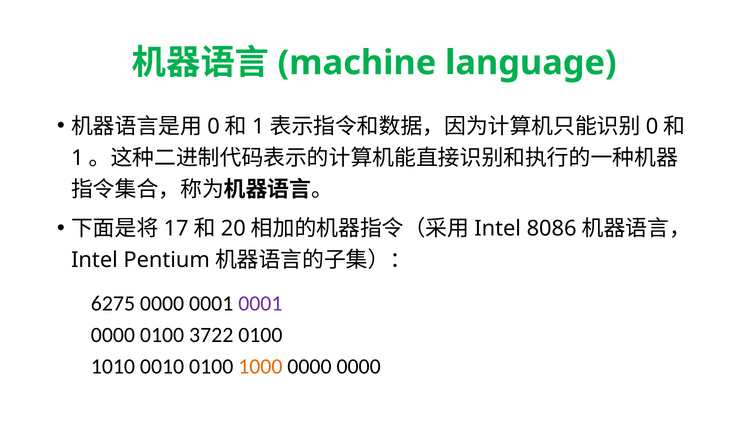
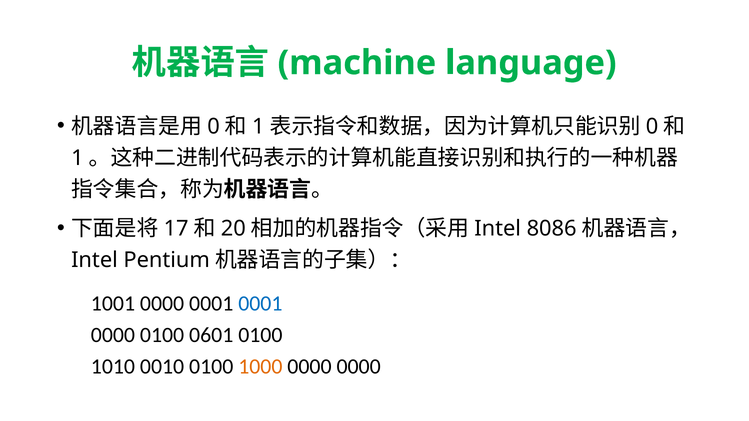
6275: 6275 -> 1001
0001 at (260, 304) colour: purple -> blue
3722: 3722 -> 0601
